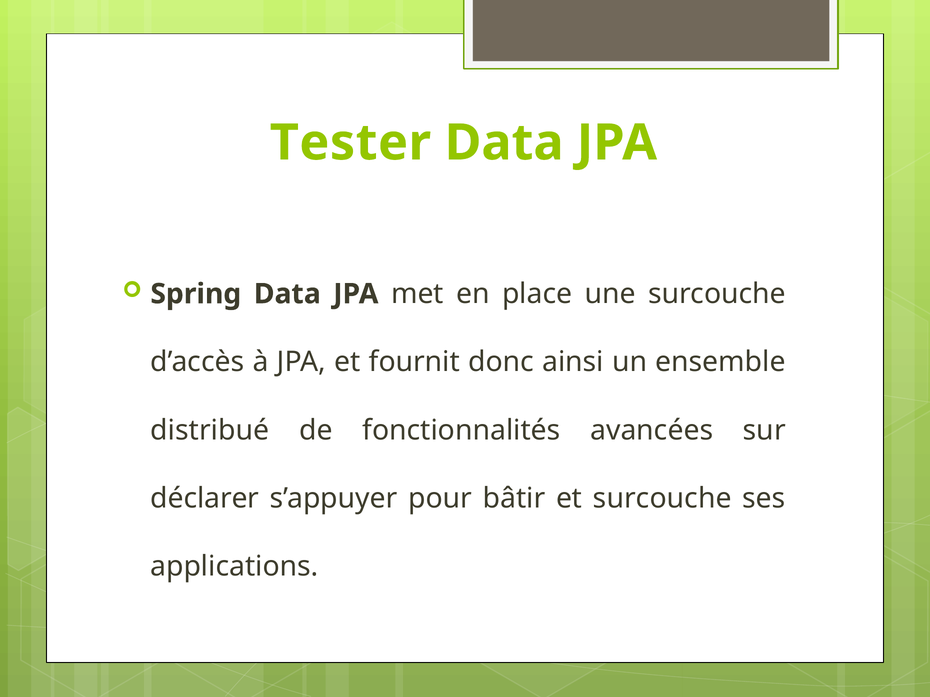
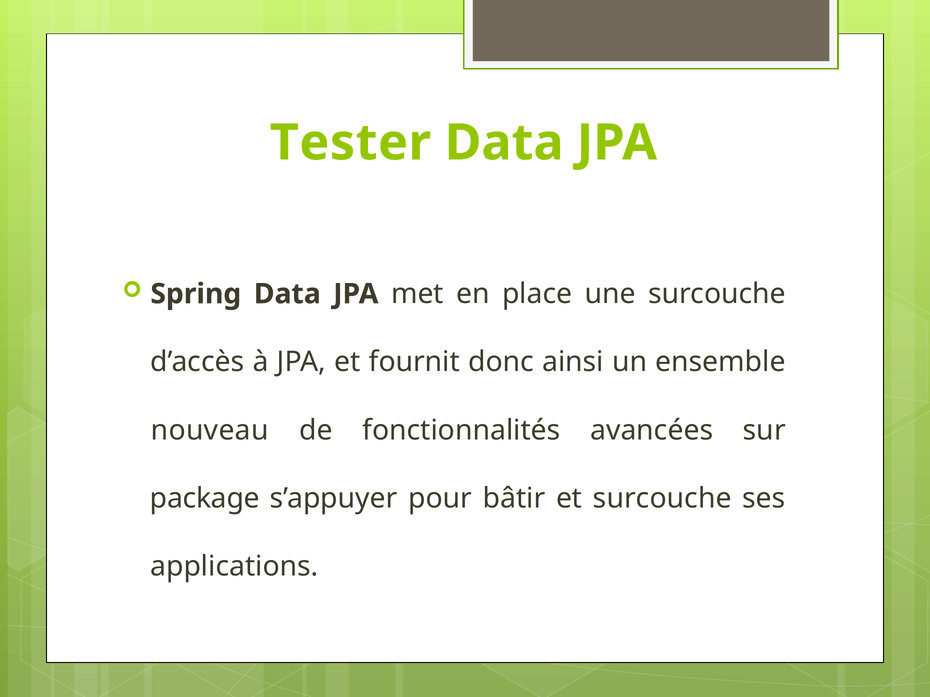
distribué: distribué -> nouveau
déclarer: déclarer -> package
